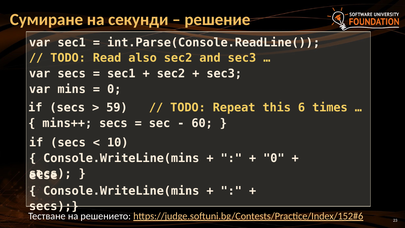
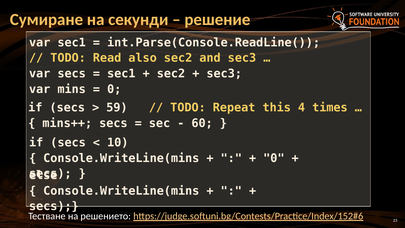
6: 6 -> 4
